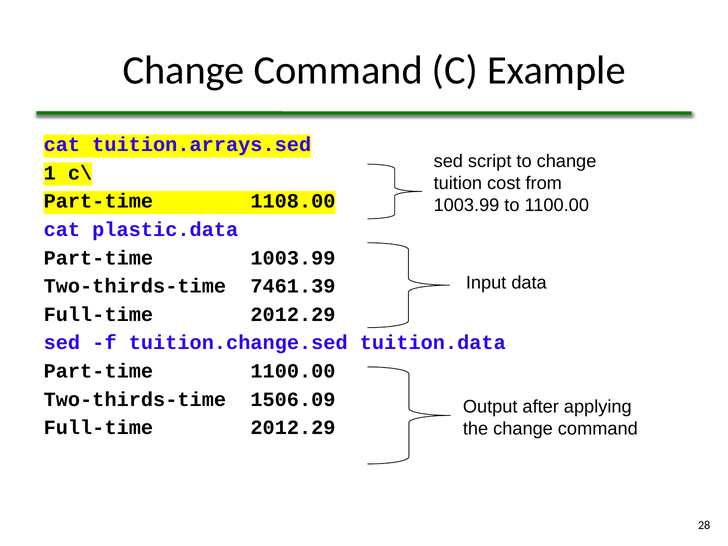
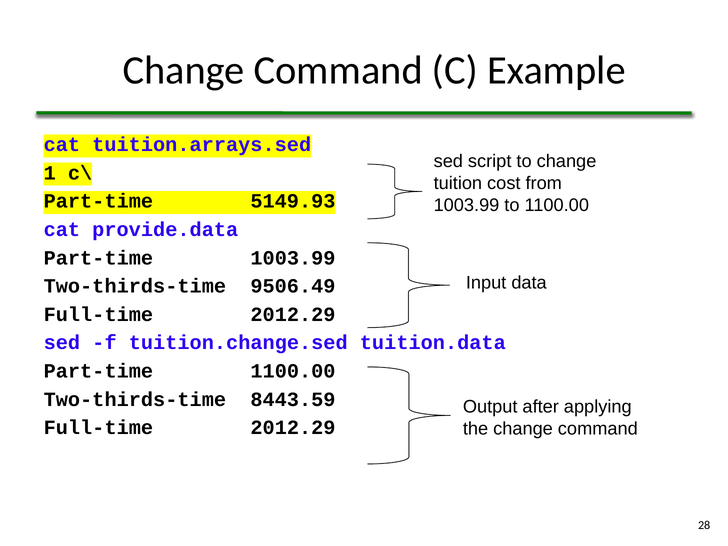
1108.00: 1108.00 -> 5149.93
plastic.data: plastic.data -> provide.data
7461.39: 7461.39 -> 9506.49
1506.09: 1506.09 -> 8443.59
